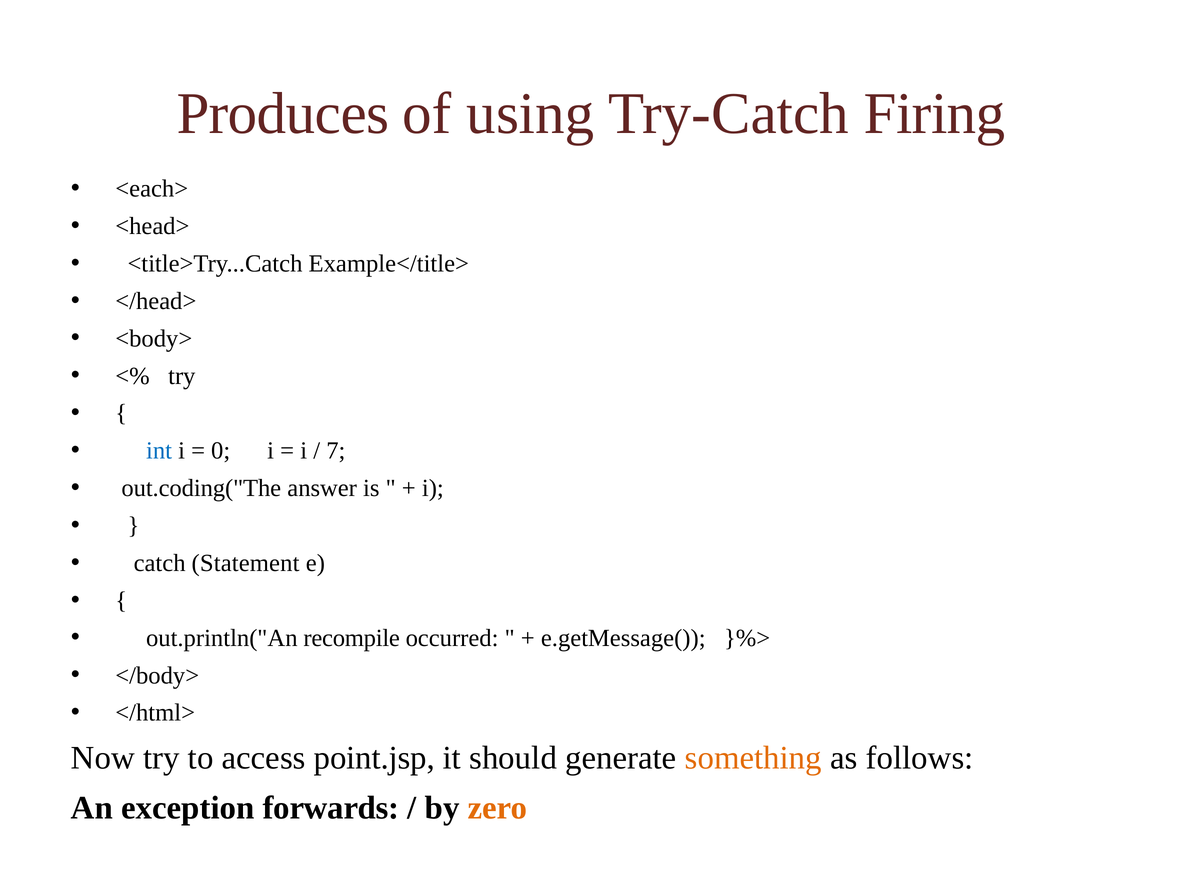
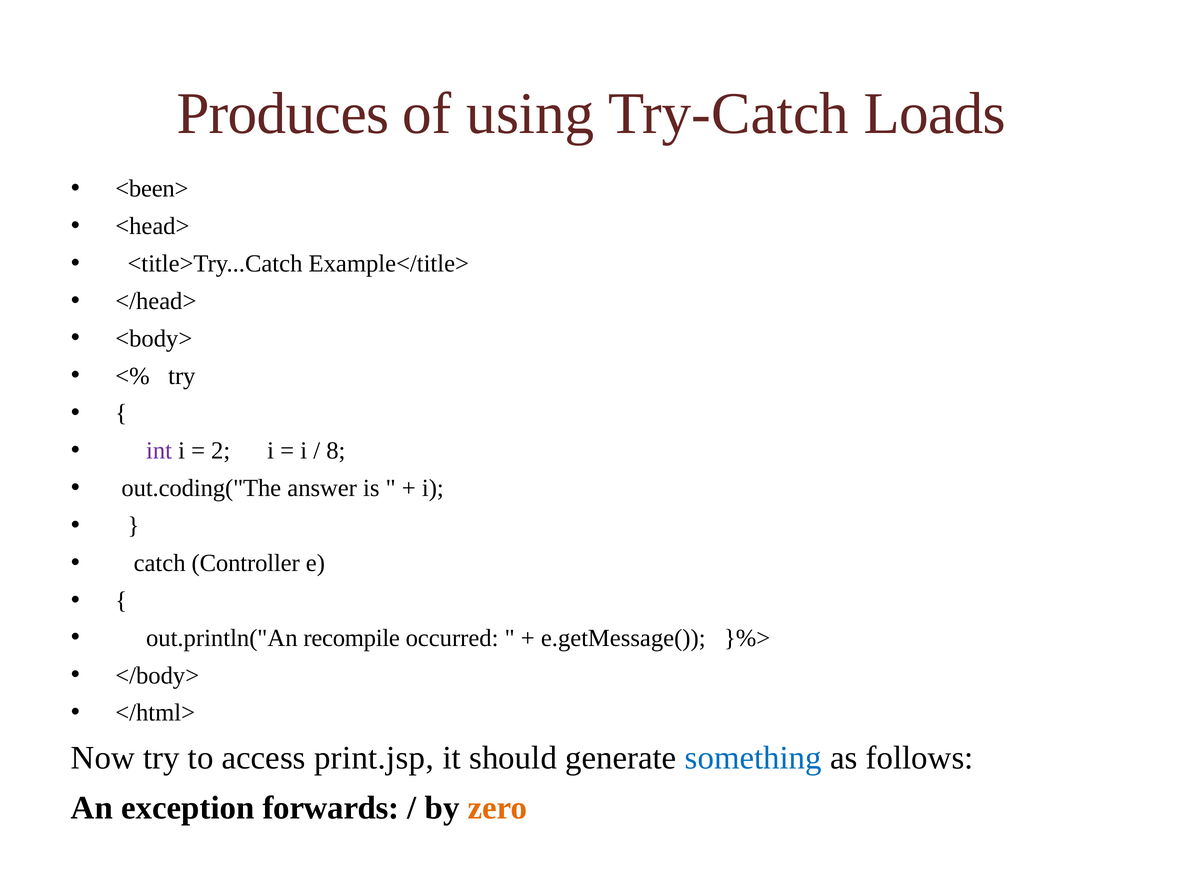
Firing: Firing -> Loads
<each>: <each> -> <been>
int colour: blue -> purple
0: 0 -> 2
7: 7 -> 8
Statement: Statement -> Controller
point.jsp: point.jsp -> print.jsp
something colour: orange -> blue
